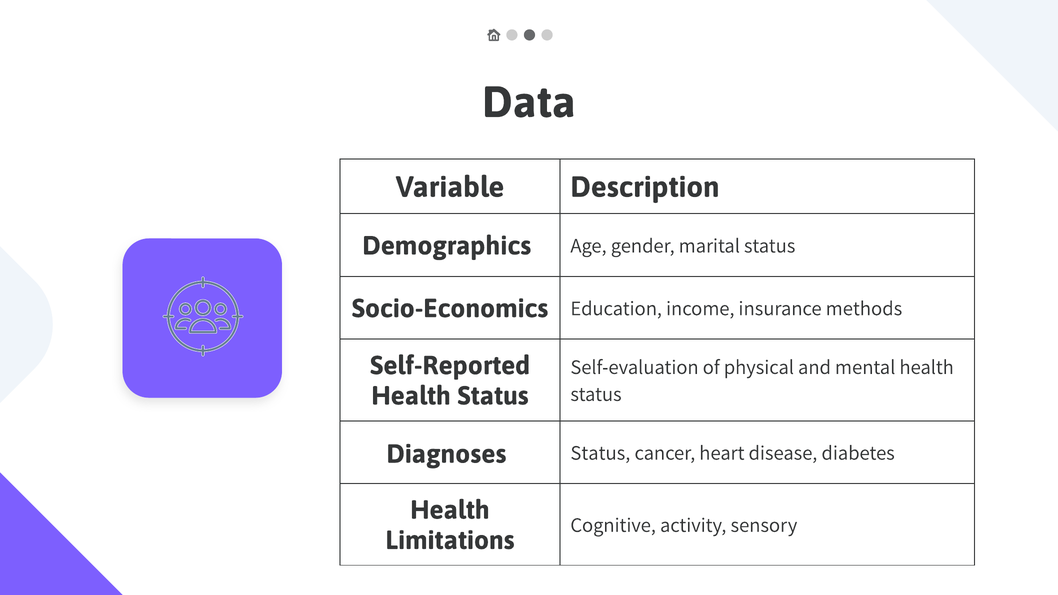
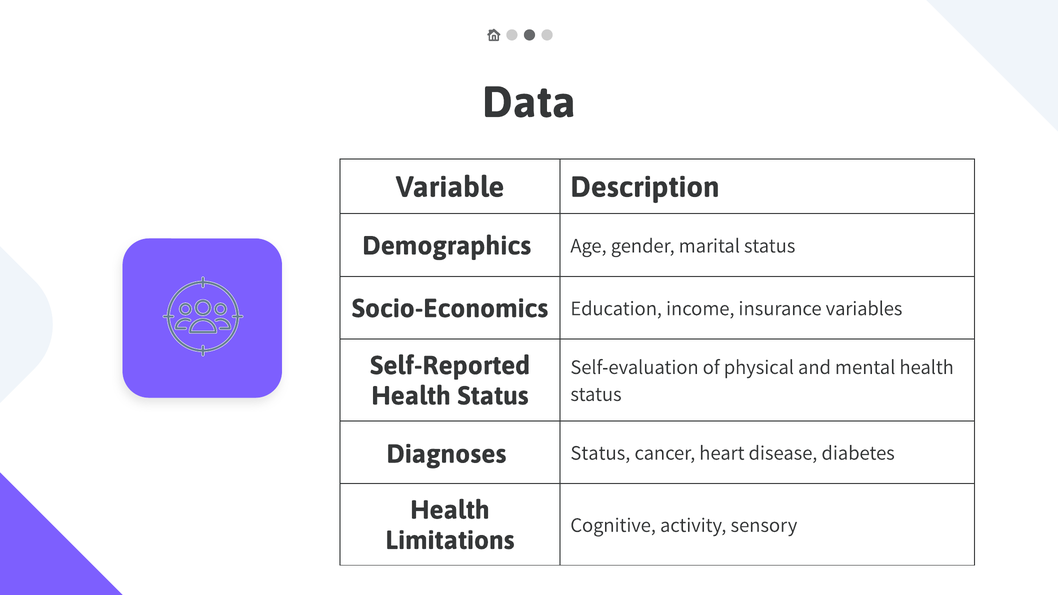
methods: methods -> variables
